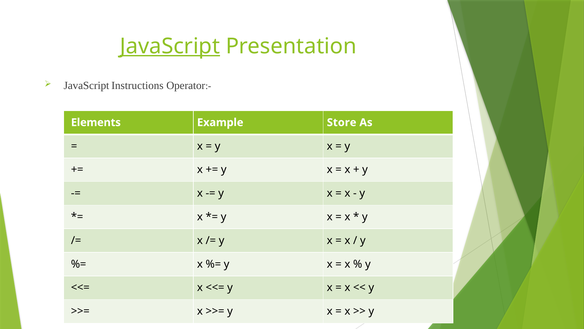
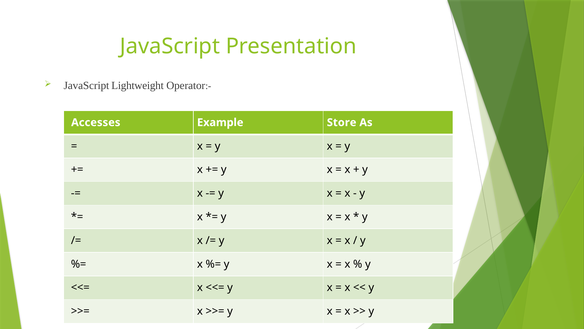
JavaScript at (170, 46) underline: present -> none
Instructions: Instructions -> Lightweight
Elements: Elements -> Accesses
